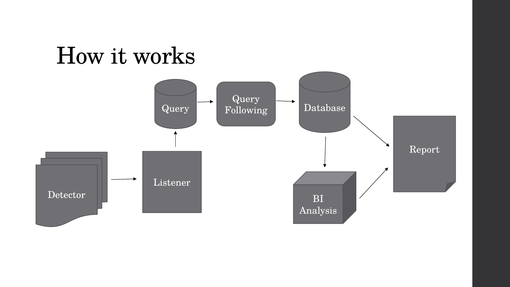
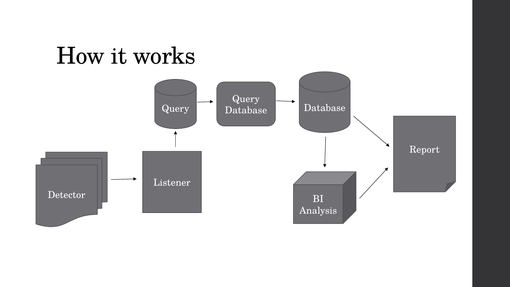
Following at (246, 110): Following -> Database
